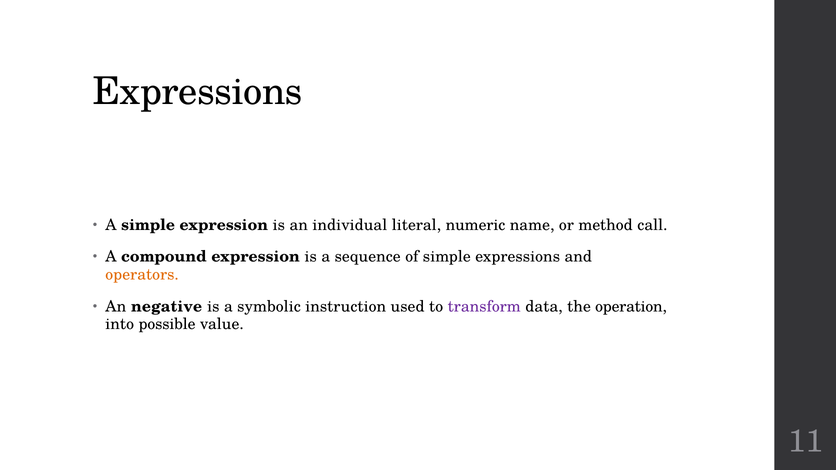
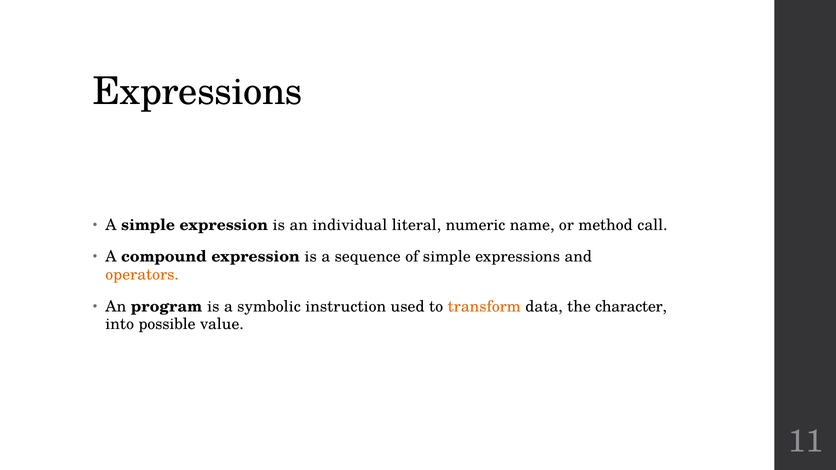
negative: negative -> program
transform colour: purple -> orange
operation: operation -> character
